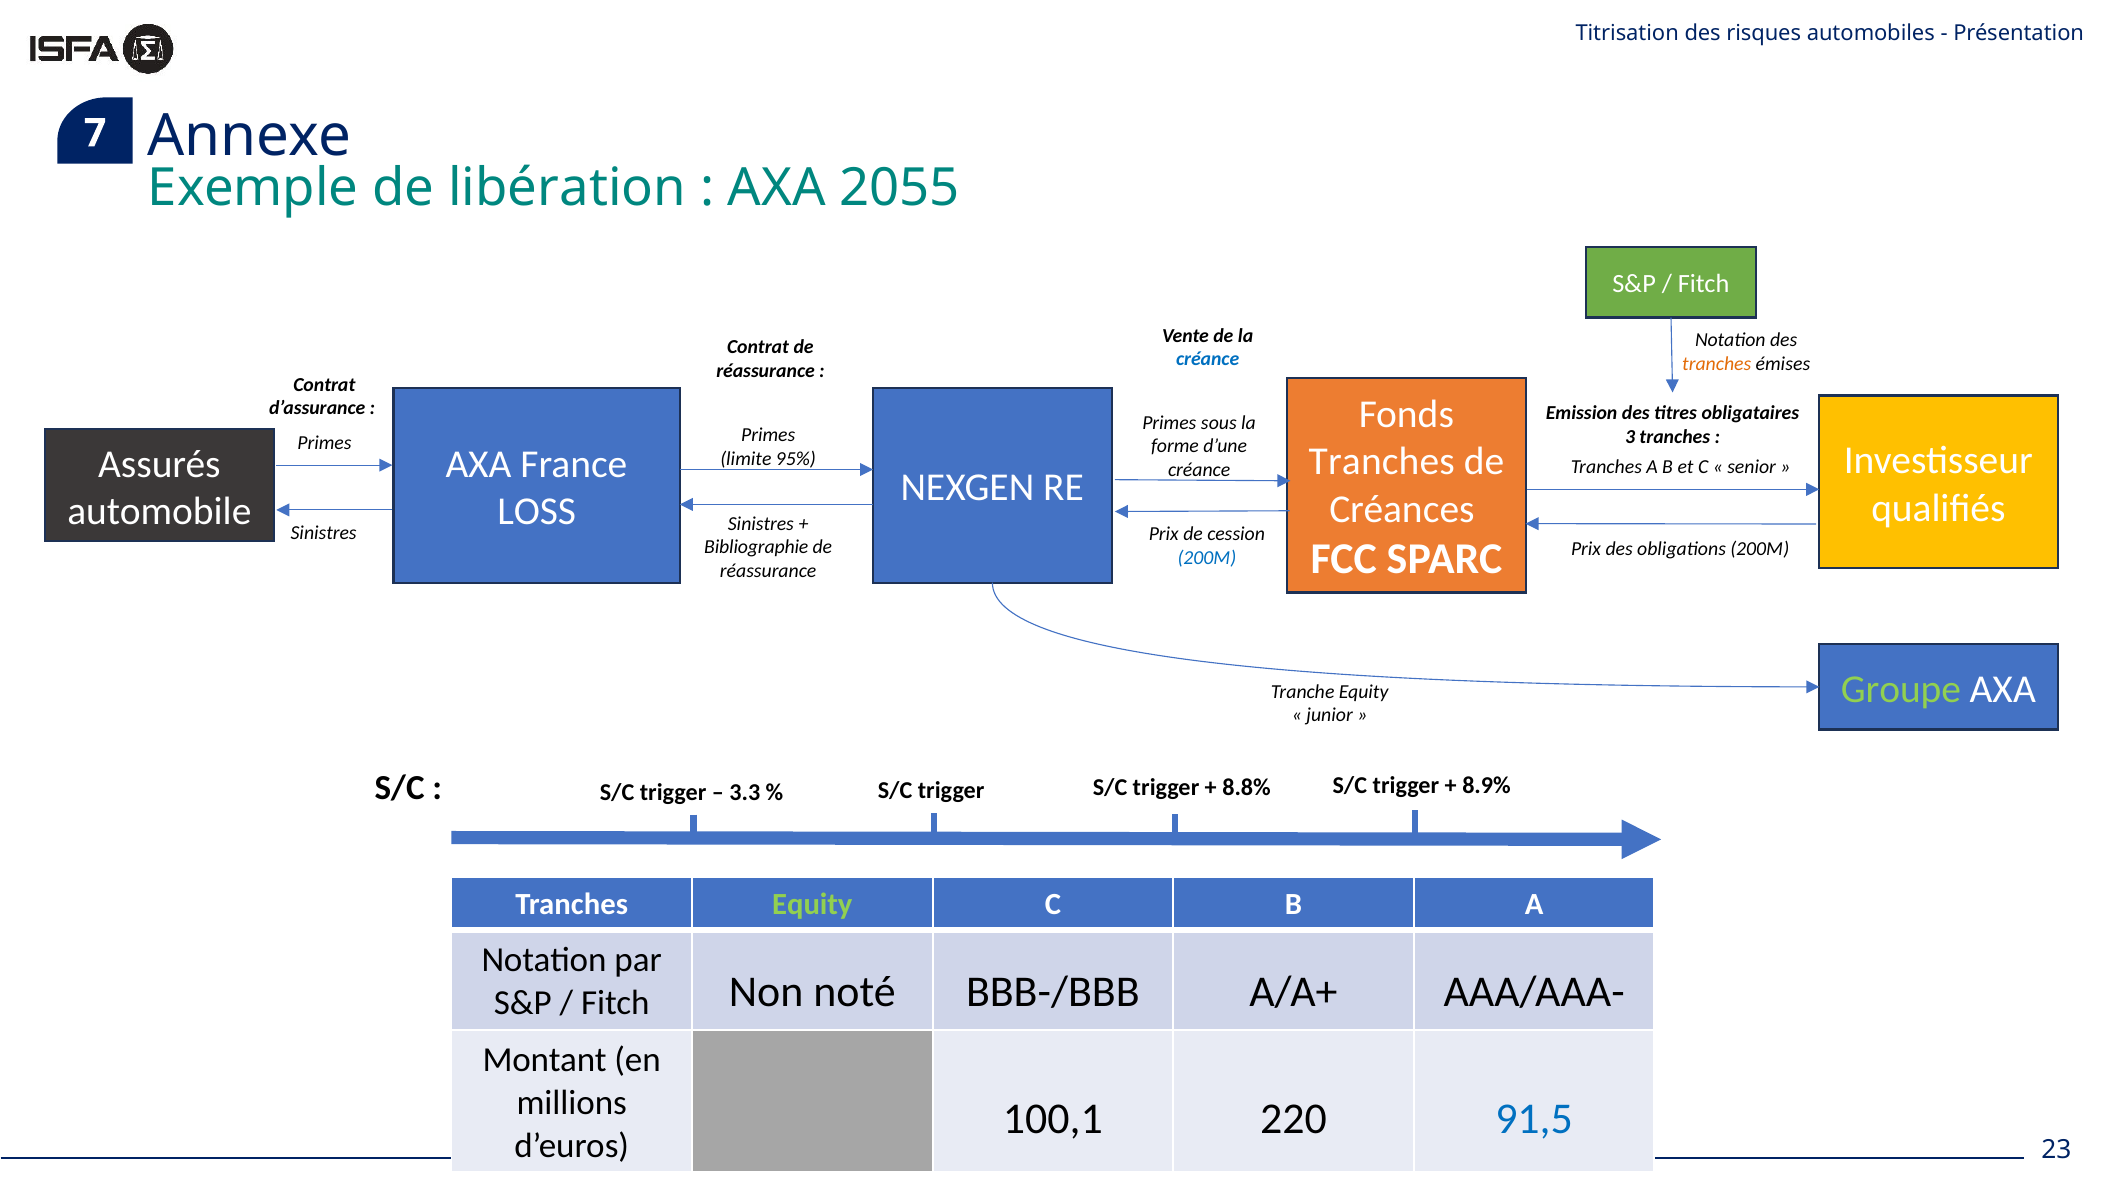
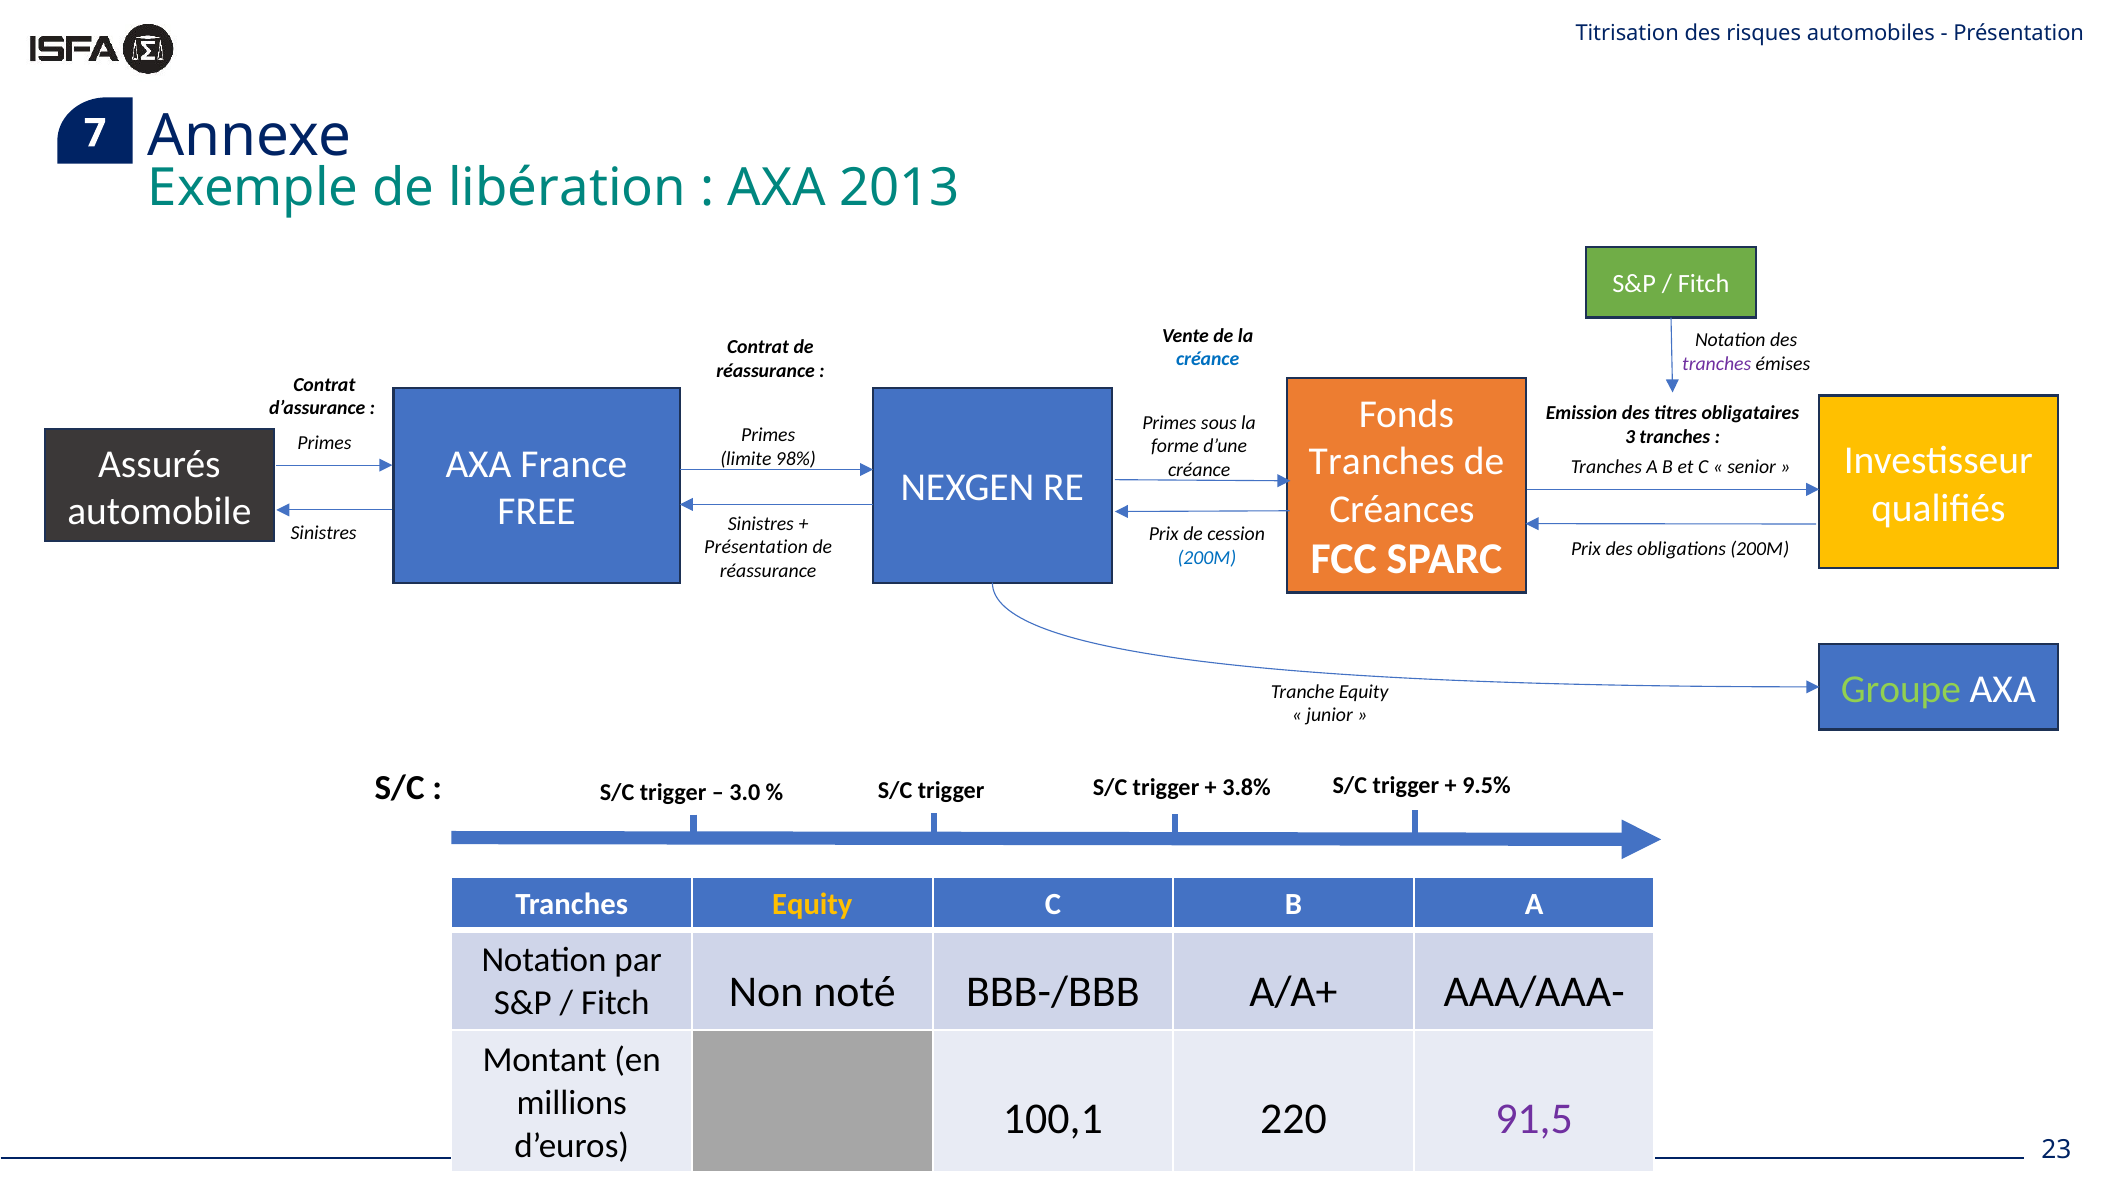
2055: 2055 -> 2013
tranches at (1717, 364) colour: orange -> purple
95%: 95% -> 98%
LOSS: LOSS -> FREE
Bibliographie at (756, 547): Bibliographie -> Présentation
3.3: 3.3 -> 3.0
8.8%: 8.8% -> 3.8%
8.9%: 8.9% -> 9.5%
Equity at (812, 904) colour: light green -> yellow
91,5 colour: blue -> purple
